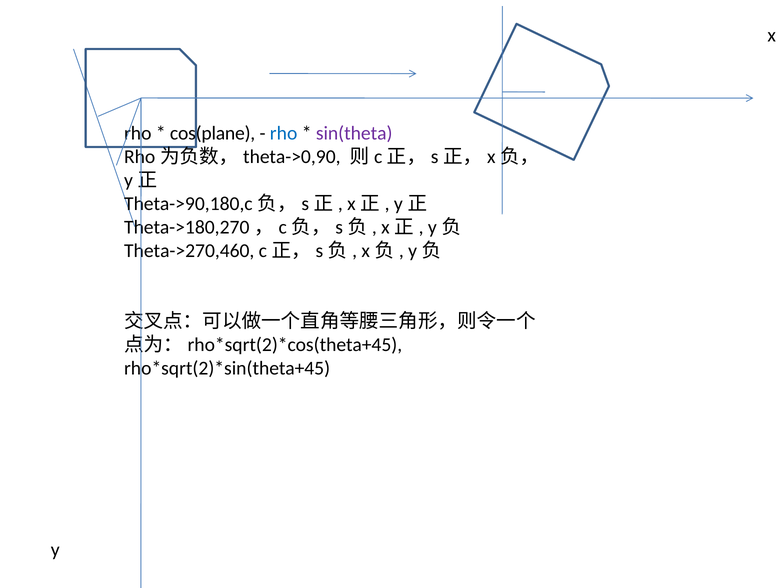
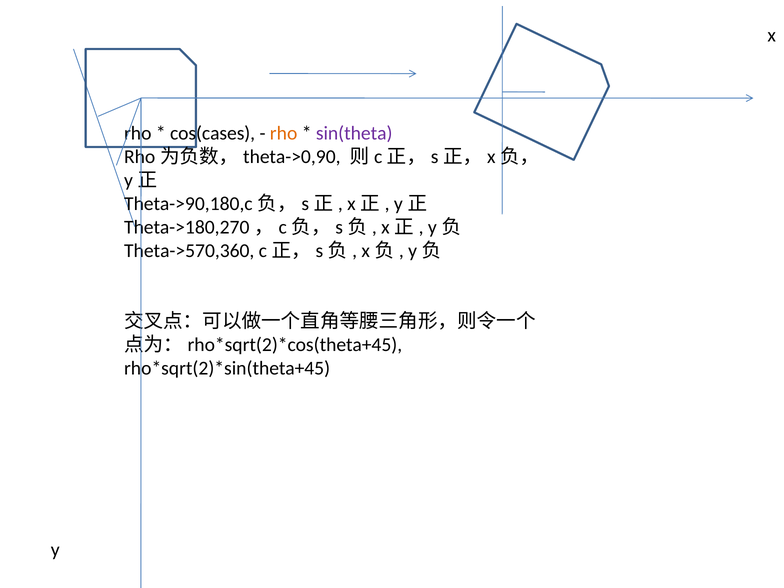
cos(plane: cos(plane -> cos(cases
rho at (284, 133) colour: blue -> orange
Theta->270,460: Theta->270,460 -> Theta->570,360
